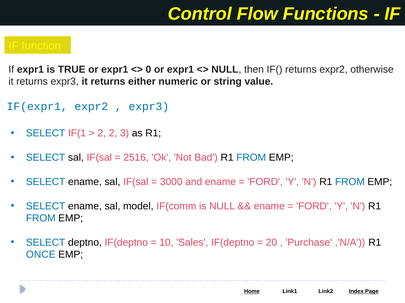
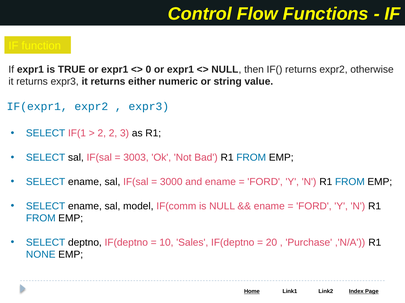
2516: 2516 -> 3003
ONCE: ONCE -> NONE
